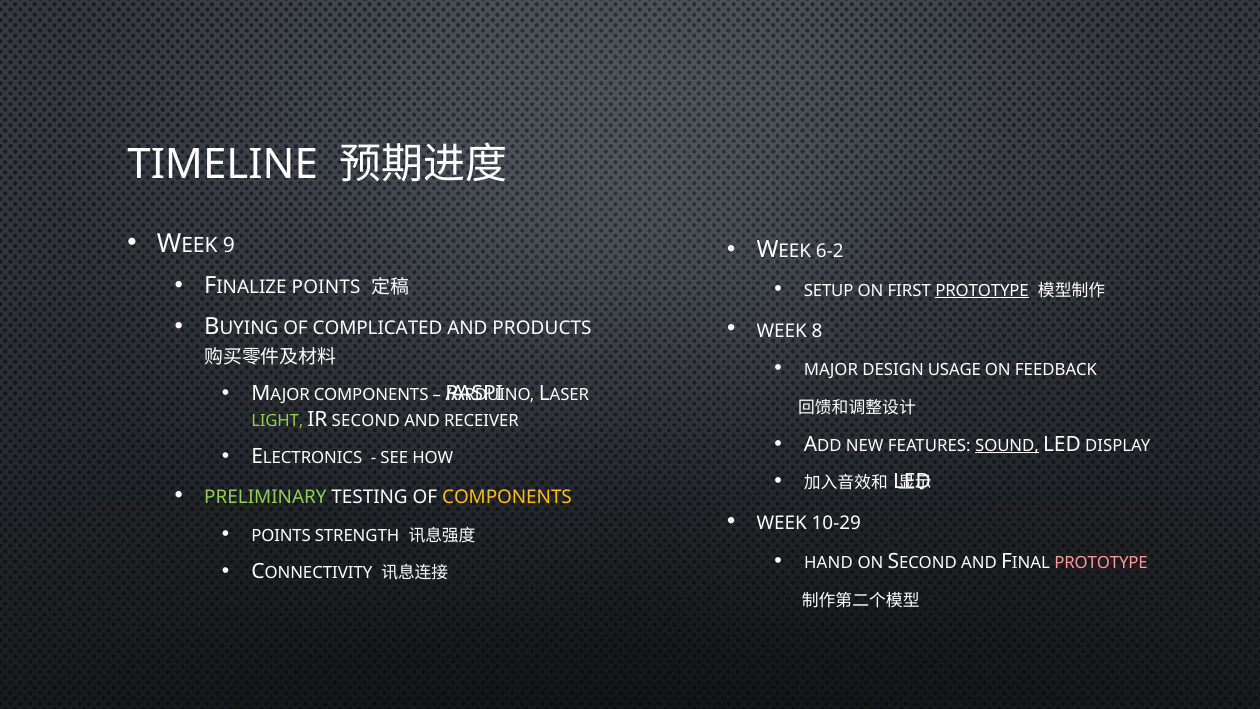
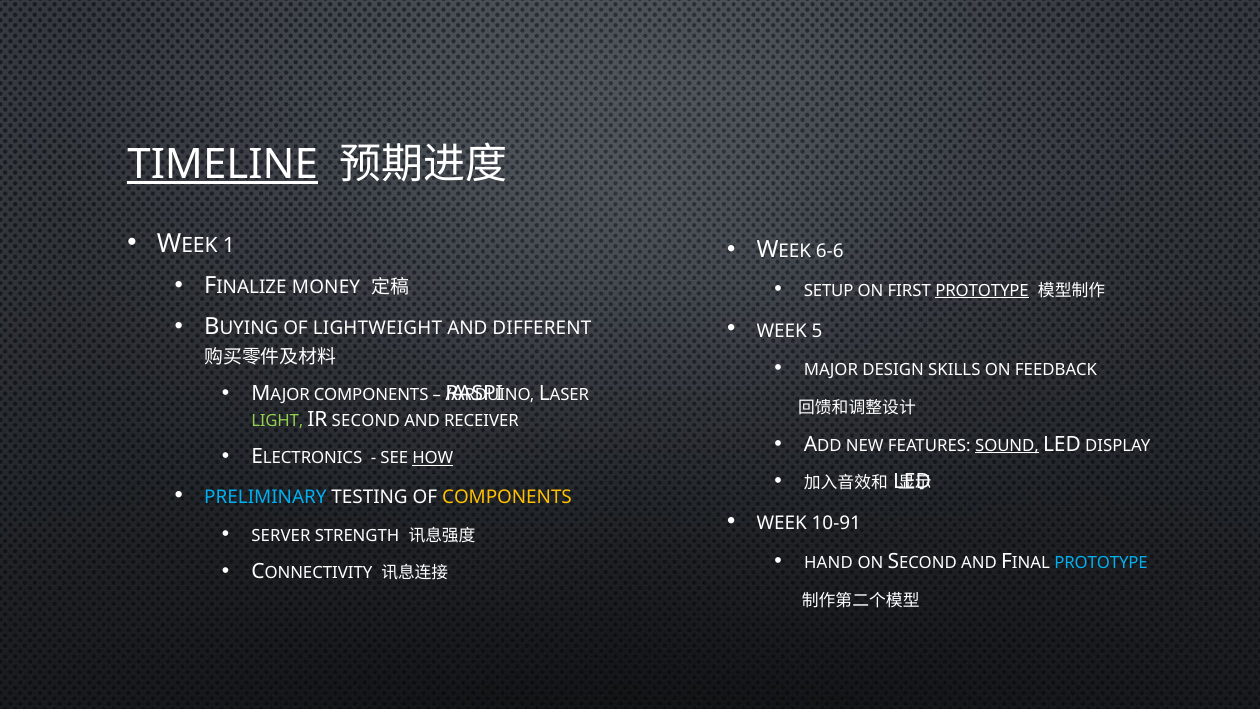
TIMELINE underline: none -> present
9: 9 -> 1
6-2: 6-2 -> 6-6
POINTS at (326, 288): POINTS -> MONEY
COMPLICATED: COMPLICATED -> LIGHTWEIGHT
PRODUCTS: PRODUCTS -> DIFFERENT
8: 8 -> 5
USAGE: USAGE -> SKILLS
HOW underline: none -> present
PRELIMINARY colour: light green -> light blue
10-29: 10-29 -> 10-91
POINTS at (281, 536): POINTS -> SERVER
PROTOTYPE at (1101, 563) colour: pink -> light blue
